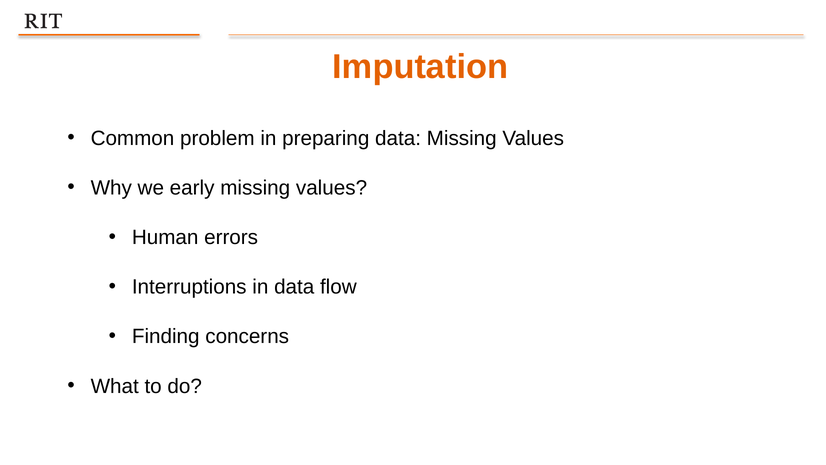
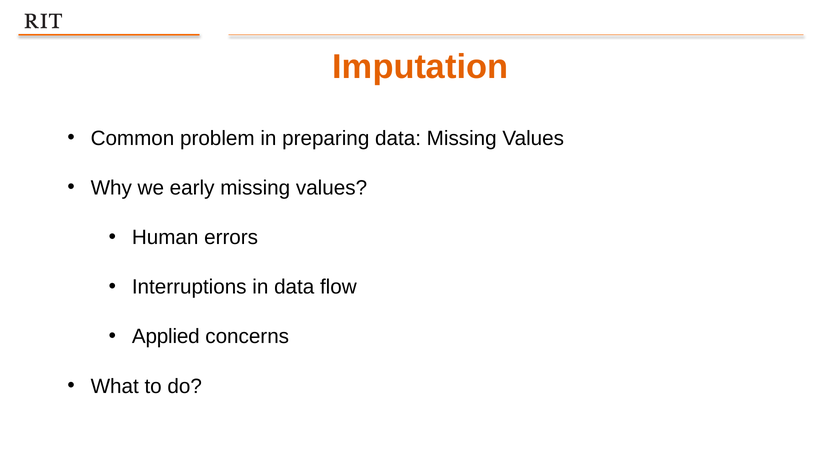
Finding: Finding -> Applied
